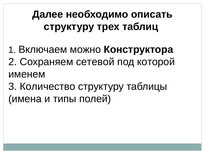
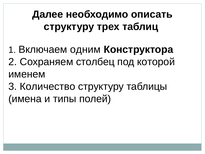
можно: можно -> одним
сетевой: сетевой -> столбец
